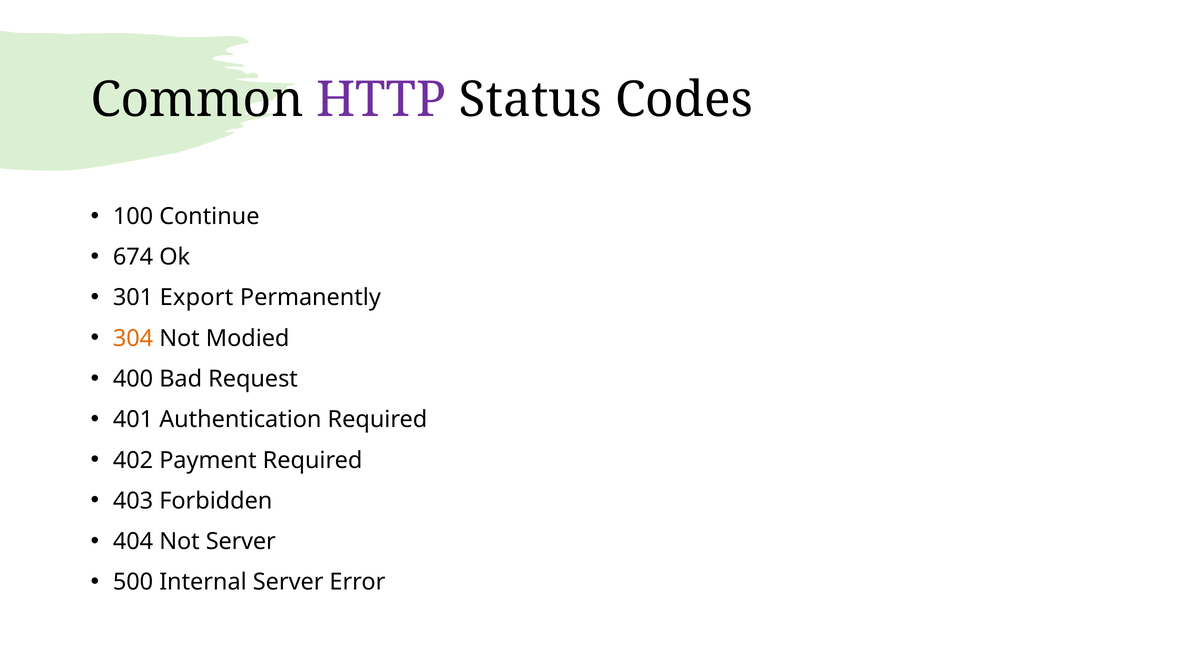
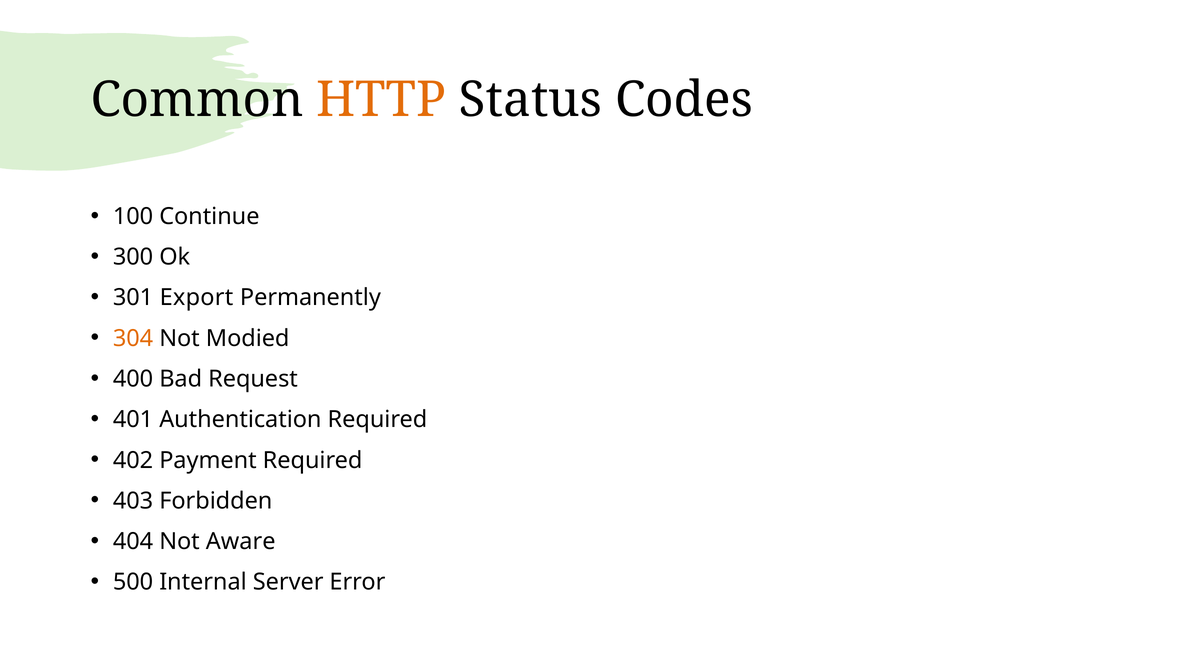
HTTP colour: purple -> orange
674: 674 -> 300
Not Server: Server -> Aware
